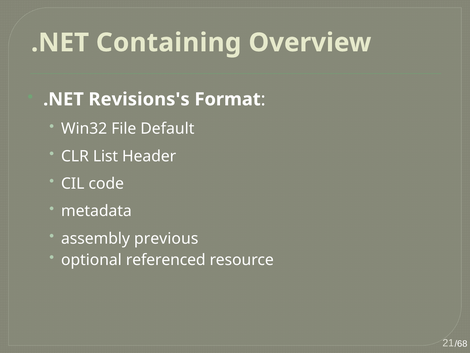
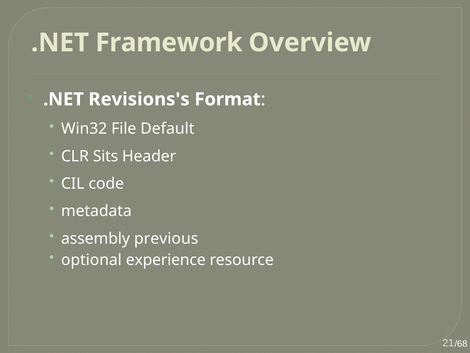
Containing: Containing -> Framework
List: List -> Sits
referenced: referenced -> experience
